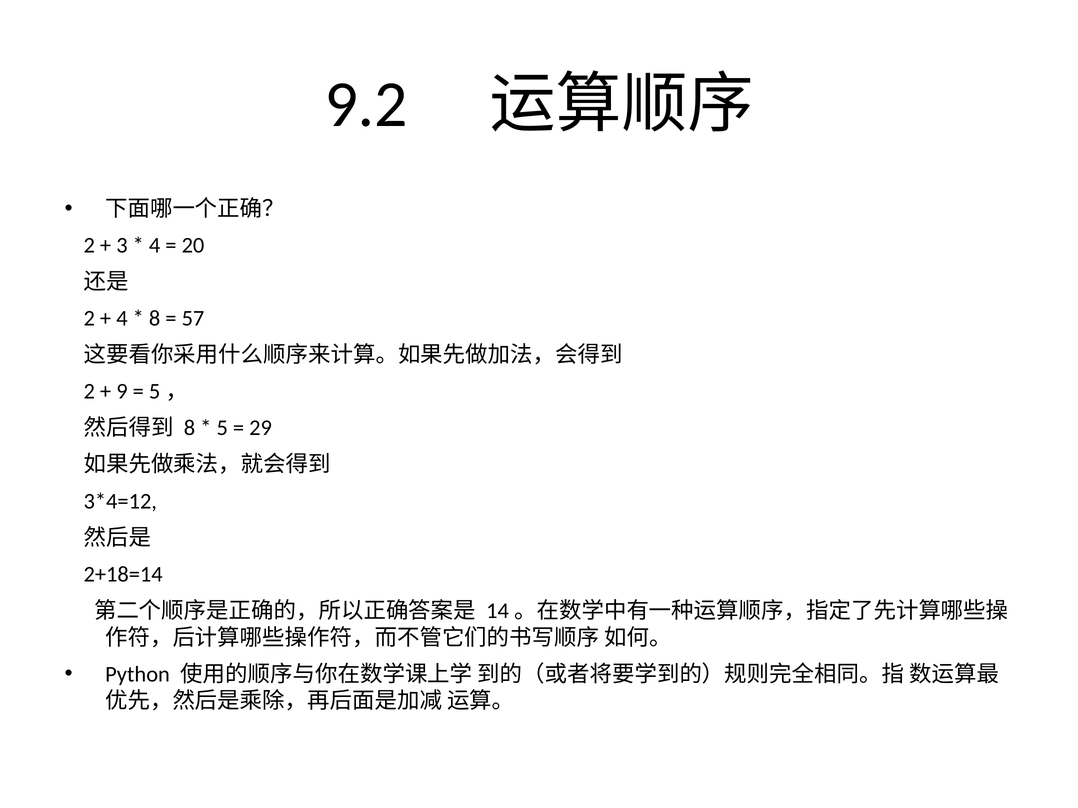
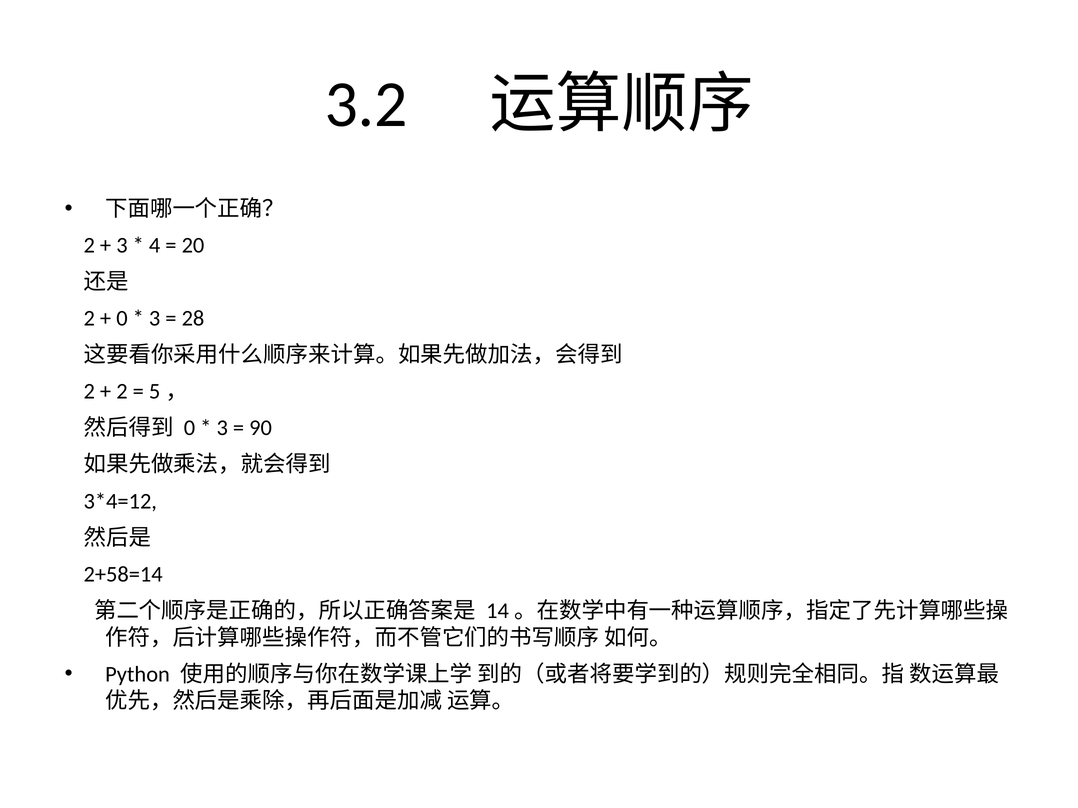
9.2: 9.2 -> 3.2
4 at (122, 319): 4 -> 0
8 at (155, 319): 8 -> 3
57: 57 -> 28
9 at (122, 392): 9 -> 2
8 at (190, 428): 8 -> 0
5 at (222, 428): 5 -> 3
29: 29 -> 90
2+18=14: 2+18=14 -> 2+58=14
